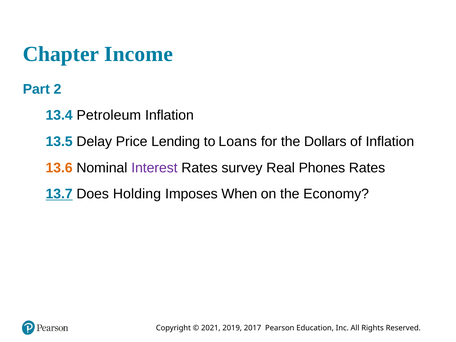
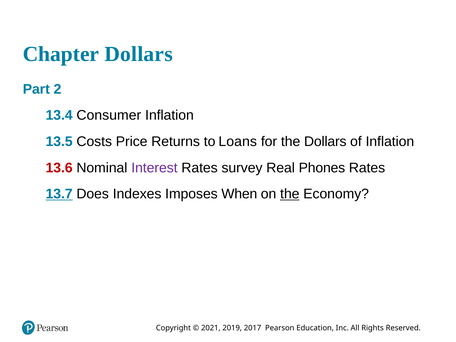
Chapter Income: Income -> Dollars
Petroleum: Petroleum -> Consumer
Delay: Delay -> Costs
Lending: Lending -> Returns
13.6 colour: orange -> red
Holding: Holding -> Indexes
the at (290, 194) underline: none -> present
